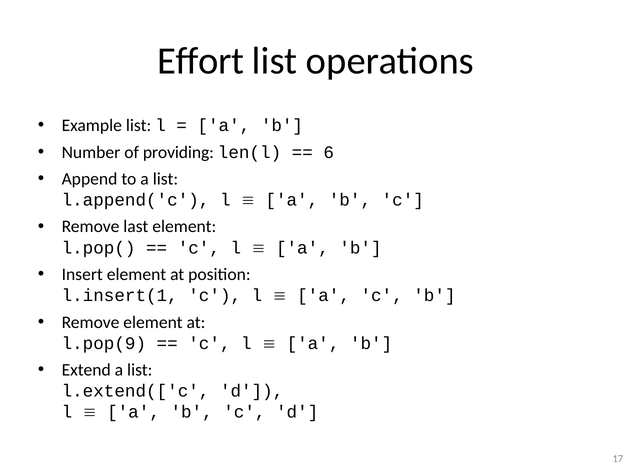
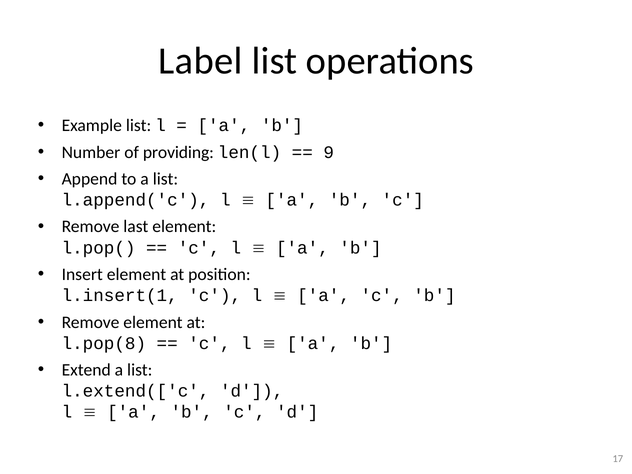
Effort: Effort -> Label
6: 6 -> 9
l.pop(9: l.pop(9 -> l.pop(8
